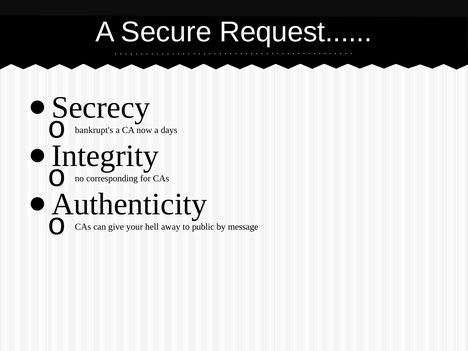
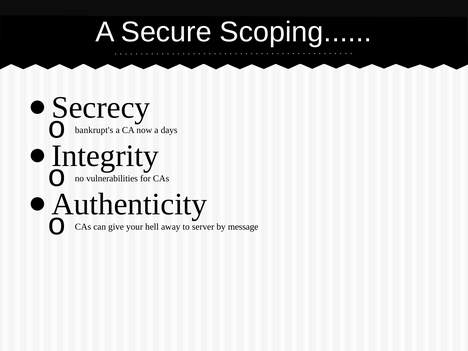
Request: Request -> Scoping
corresponding: corresponding -> vulnerabilities
public: public -> server
